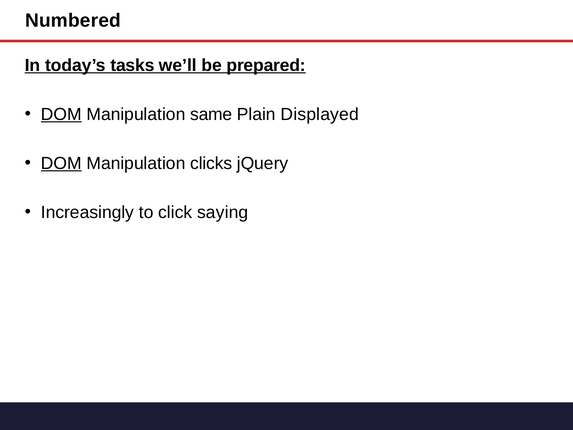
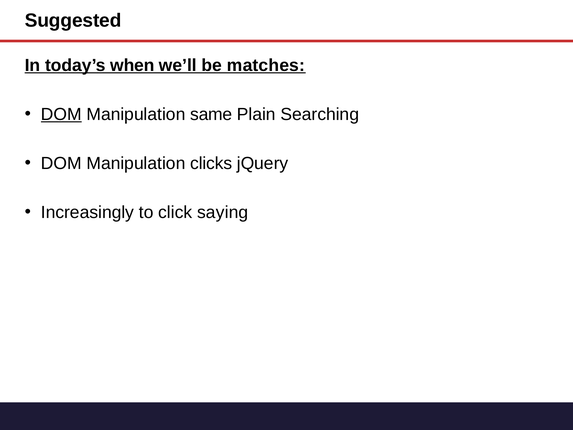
Numbered: Numbered -> Suggested
tasks: tasks -> when
prepared: prepared -> matches
Displayed: Displayed -> Searching
DOM at (61, 163) underline: present -> none
